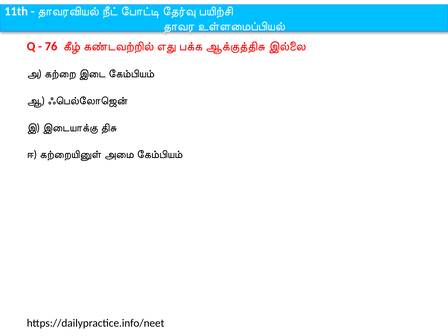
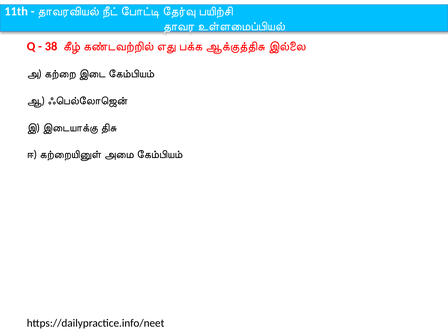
76: 76 -> 38
